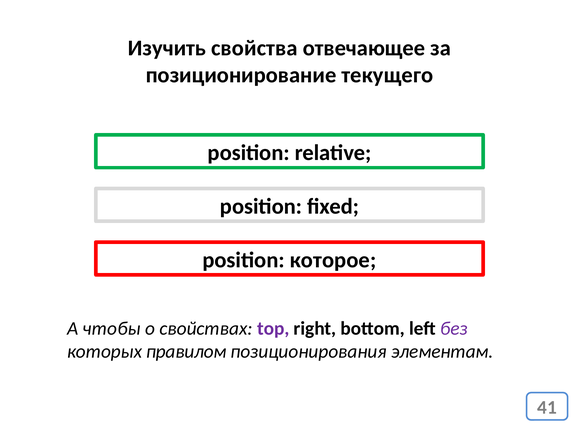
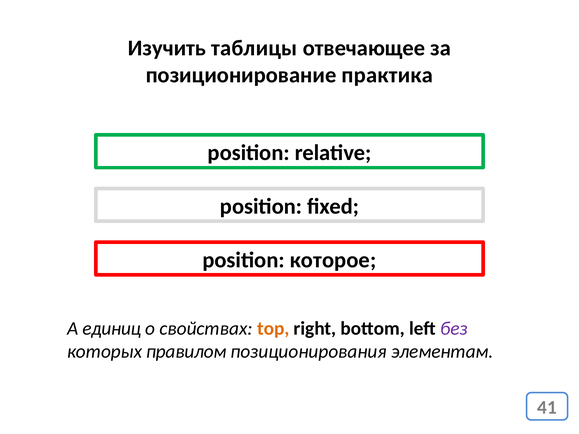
свойства: свойства -> таблицы
текущего: текущего -> практика
чтобы: чтобы -> единиц
top colour: purple -> orange
